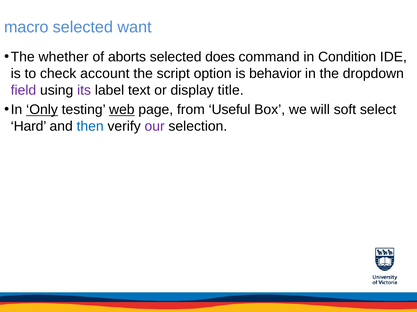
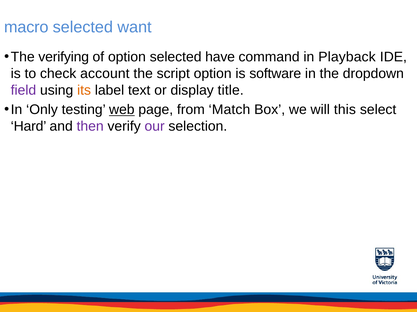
whether: whether -> verifying
of aborts: aborts -> option
does: does -> have
Condition: Condition -> Playback
behavior: behavior -> software
its colour: purple -> orange
Only underline: present -> none
Useful: Useful -> Match
soft: soft -> this
then colour: blue -> purple
